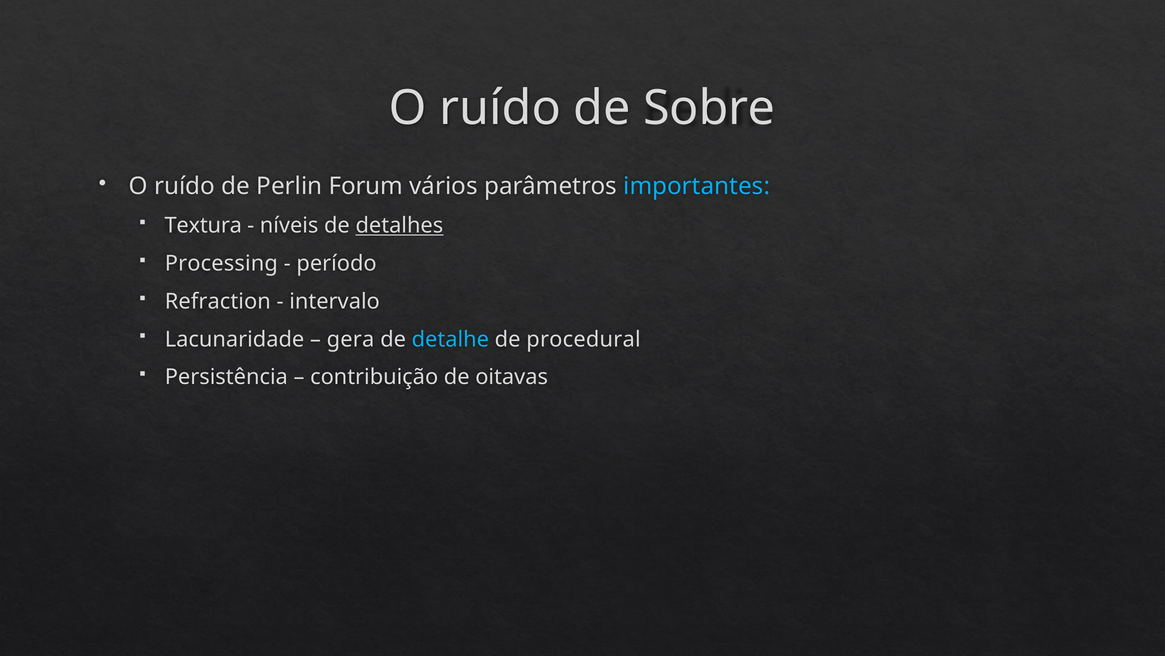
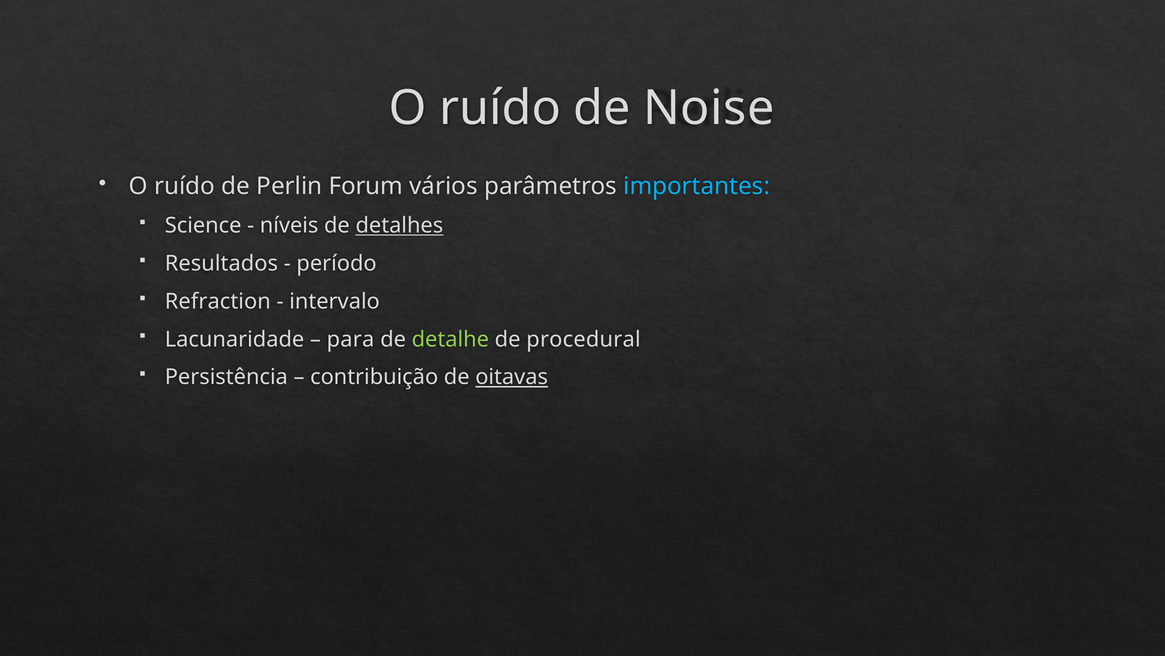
Sobre: Sobre -> Noise
Textura: Textura -> Science
Processing: Processing -> Resultados
gera: gera -> para
detalhe colour: light blue -> light green
oitavas underline: none -> present
